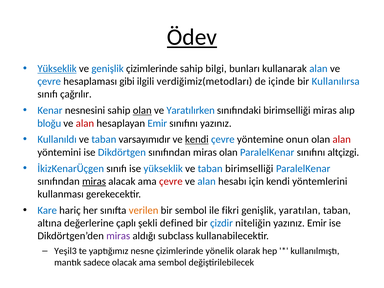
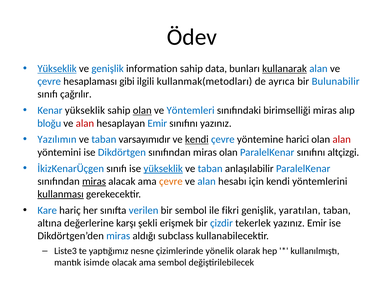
Ödev underline: present -> none
genişlik çizimlerinde: çizimlerinde -> information
bilgi: bilgi -> data
kullanarak underline: none -> present
verdiğimiz(metodları: verdiğimiz(metodları -> kullanmak(metodları
içinde: içinde -> ayrıca
Kullanılırsa: Kullanılırsa -> Bulunabilir
Kenar nesnesini: nesnesini -> yükseklik
Yaratılırken: Yaratılırken -> Yöntemleri
Kullanıldı: Kullanıldı -> Yazılımın
onun: onun -> harici
yükseklik at (163, 168) underline: none -> present
taban birimselliği: birimselliği -> anlaşılabilir
çevre at (171, 181) colour: red -> orange
kullanması underline: none -> present
verilen colour: orange -> blue
çaplı: çaplı -> karşı
defined: defined -> erişmek
niteliğin: niteliğin -> tekerlek
miras at (118, 236) colour: purple -> blue
Yeşil3: Yeşil3 -> Liste3
sadece: sadece -> isimde
